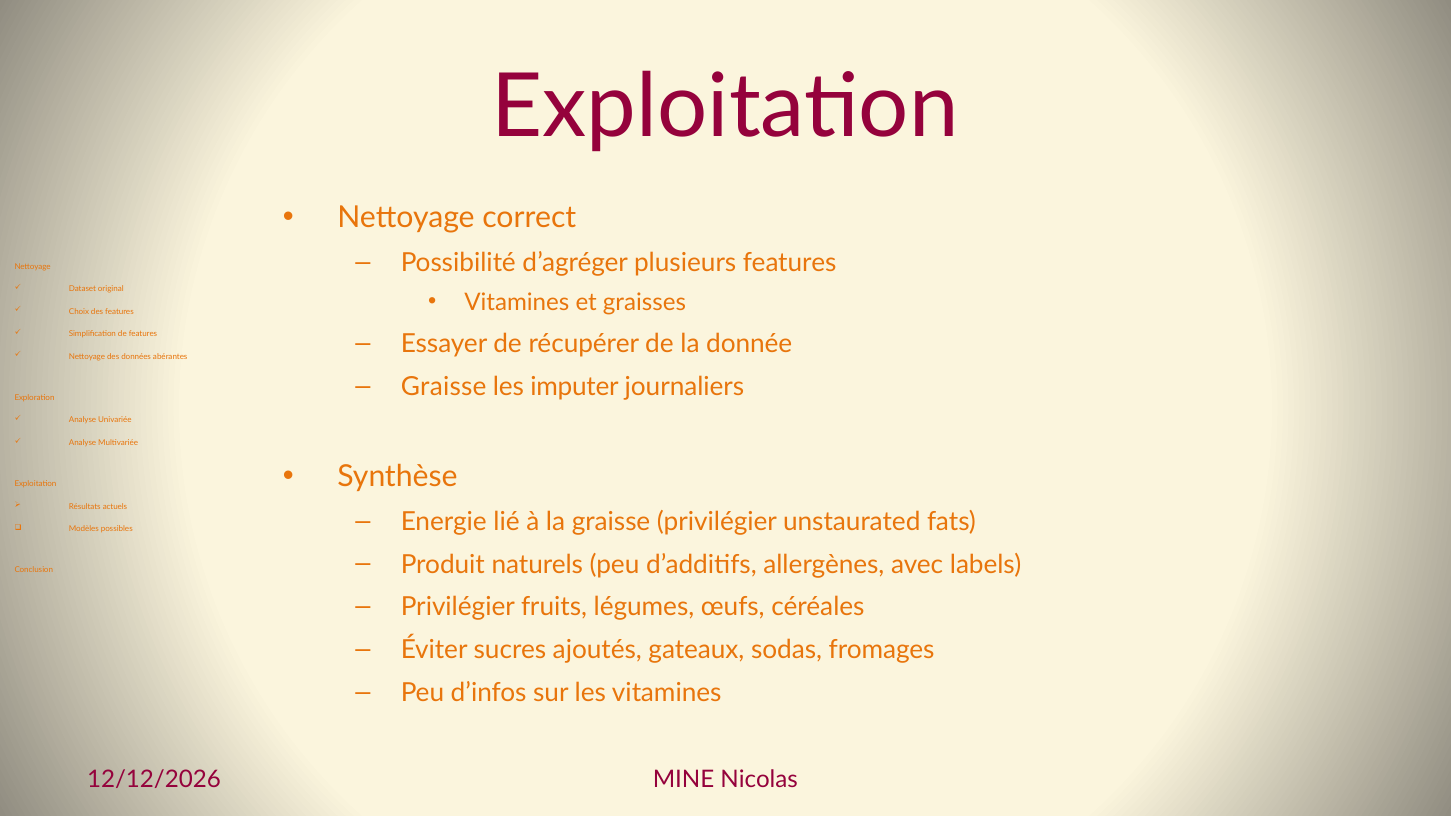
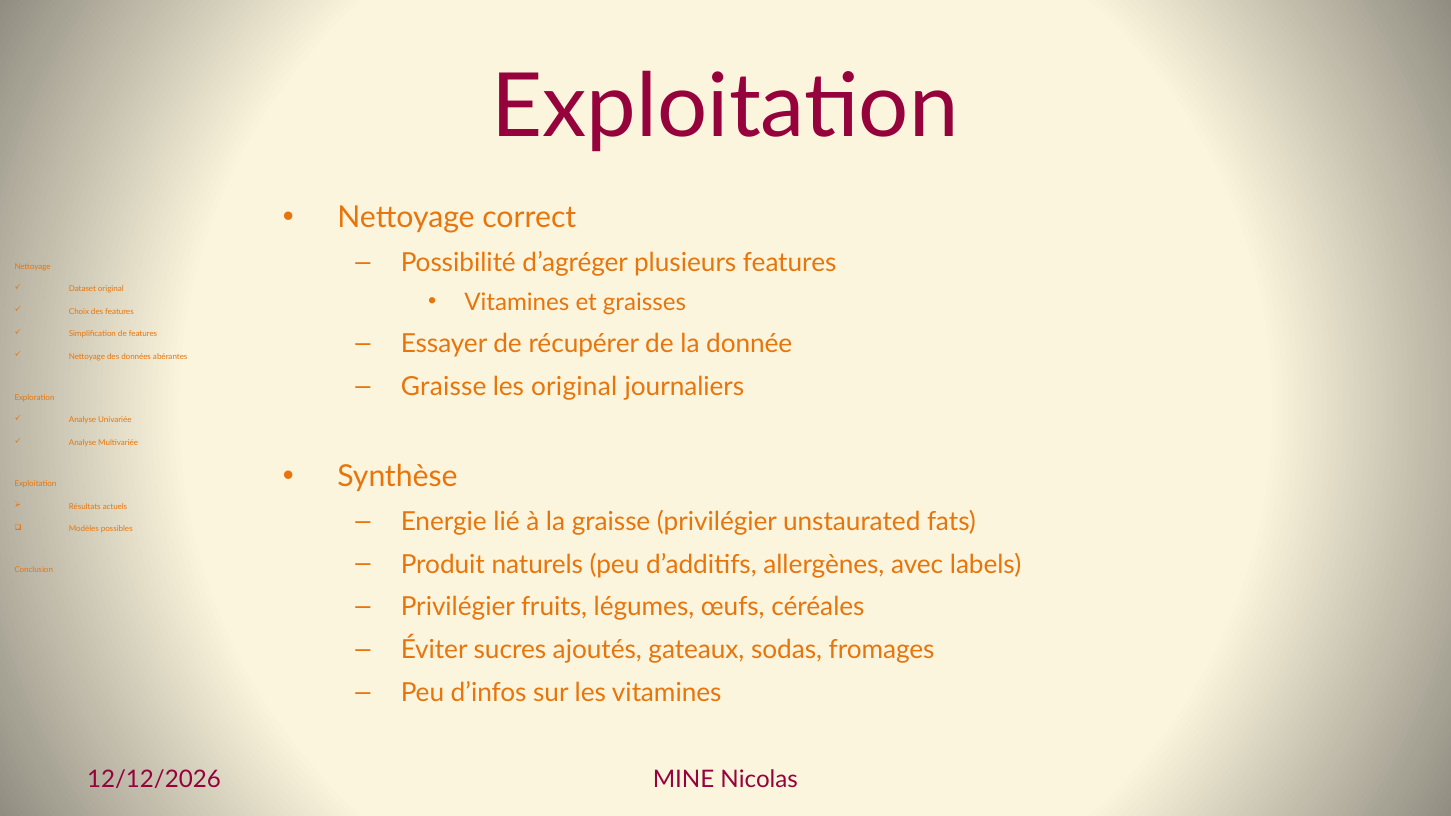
les imputer: imputer -> original
